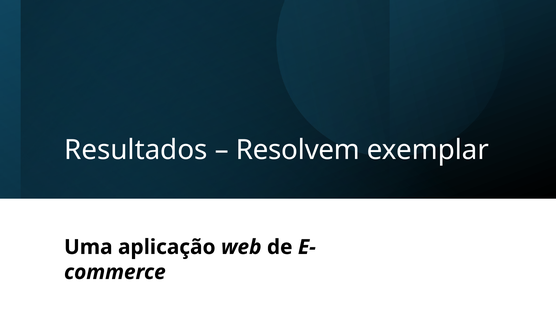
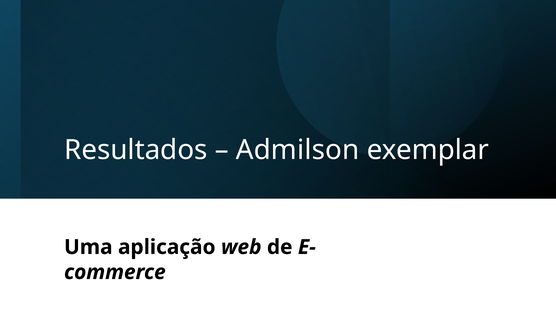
Resolvem: Resolvem -> Admilson
